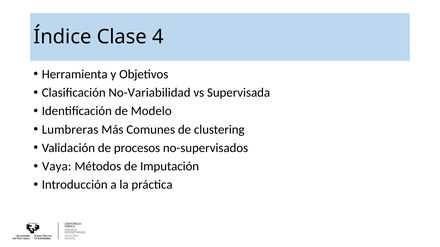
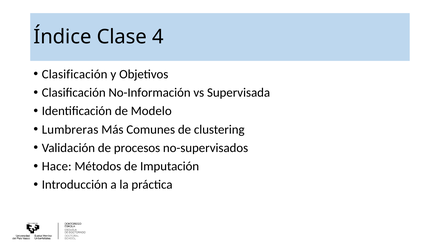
Herramienta at (75, 74): Herramienta -> Clasificación
No-Variabilidad: No-Variabilidad -> No-Información
Vaya: Vaya -> Hace
